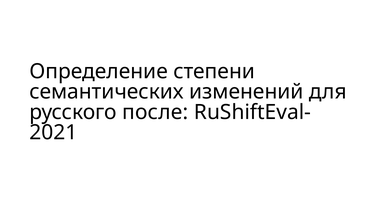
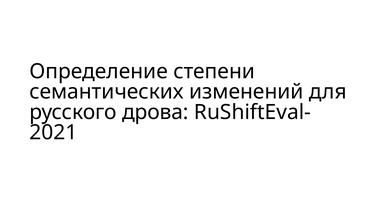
после: после -> дрова
